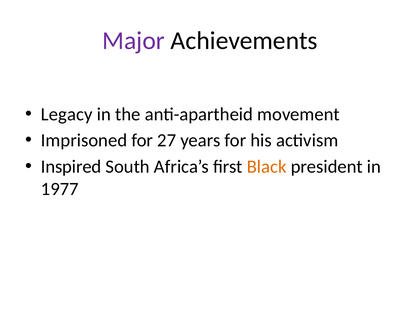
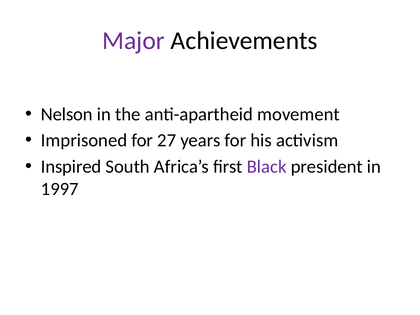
Legacy: Legacy -> Nelson
Black colour: orange -> purple
1977: 1977 -> 1997
